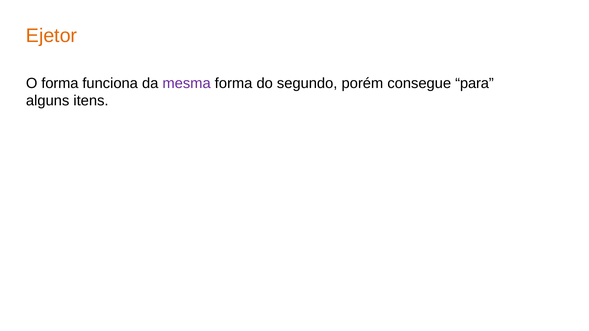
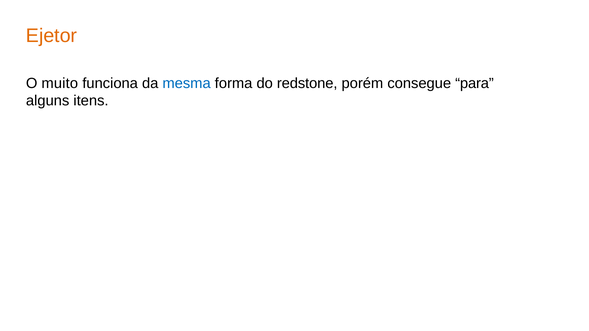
O forma: forma -> muito
mesma colour: purple -> blue
segundo: segundo -> redstone
